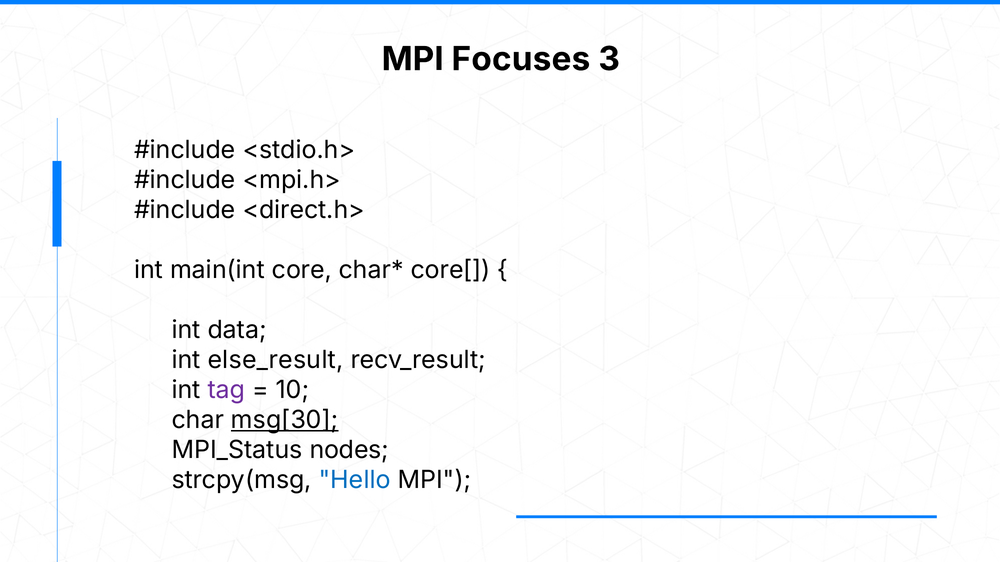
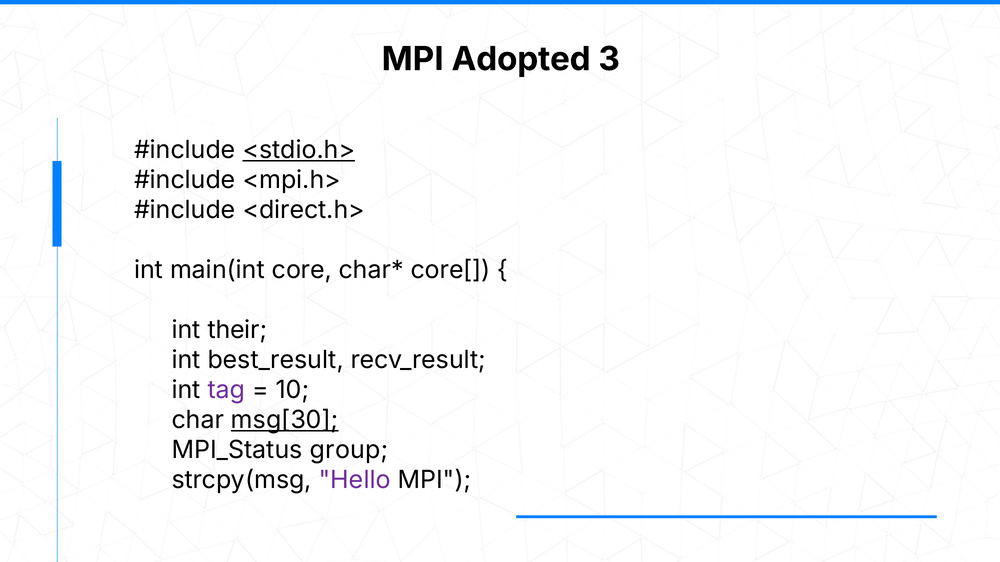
Focuses: Focuses -> Adopted
<stdio.h> underline: none -> present
data: data -> their
else_result: else_result -> best_result
nodes: nodes -> group
Hello colour: blue -> purple
